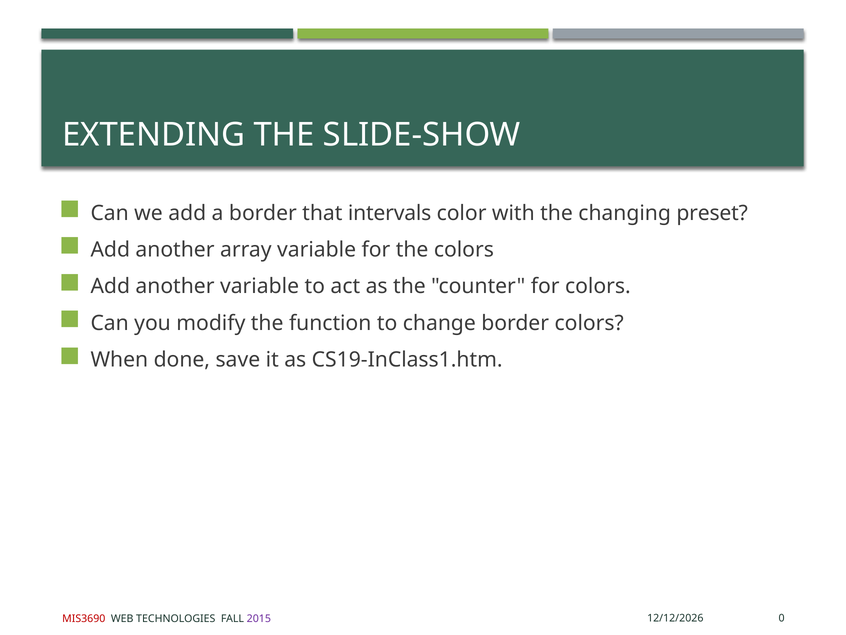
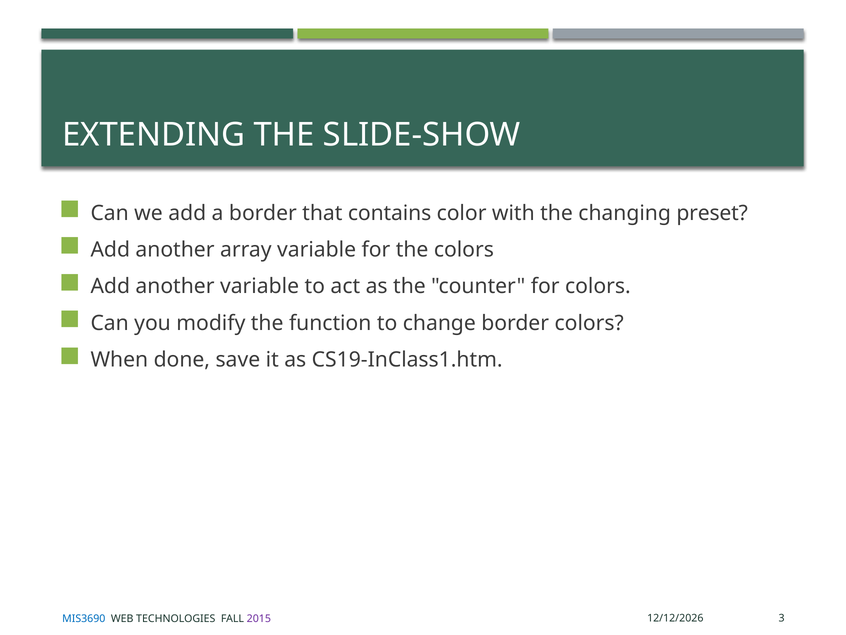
intervals: intervals -> contains
0: 0 -> 3
MIS3690 colour: red -> blue
